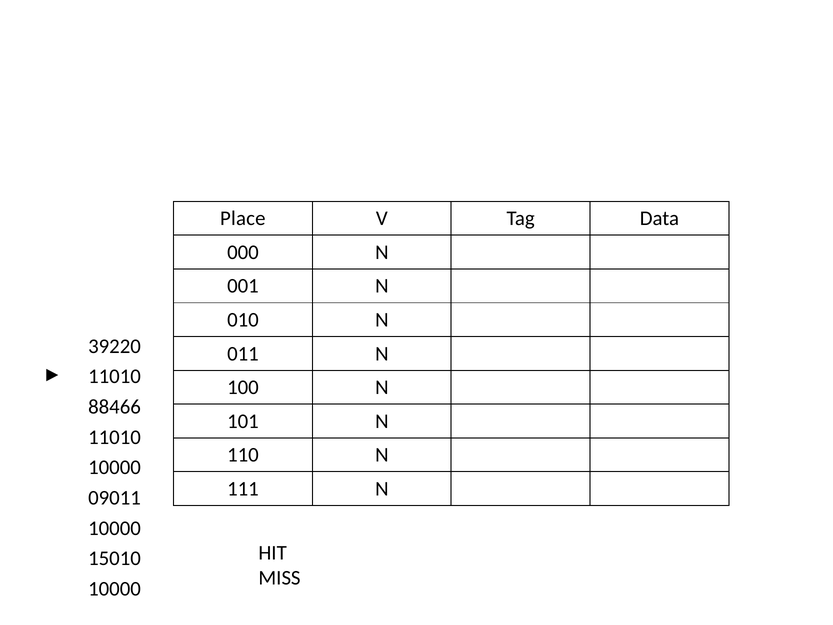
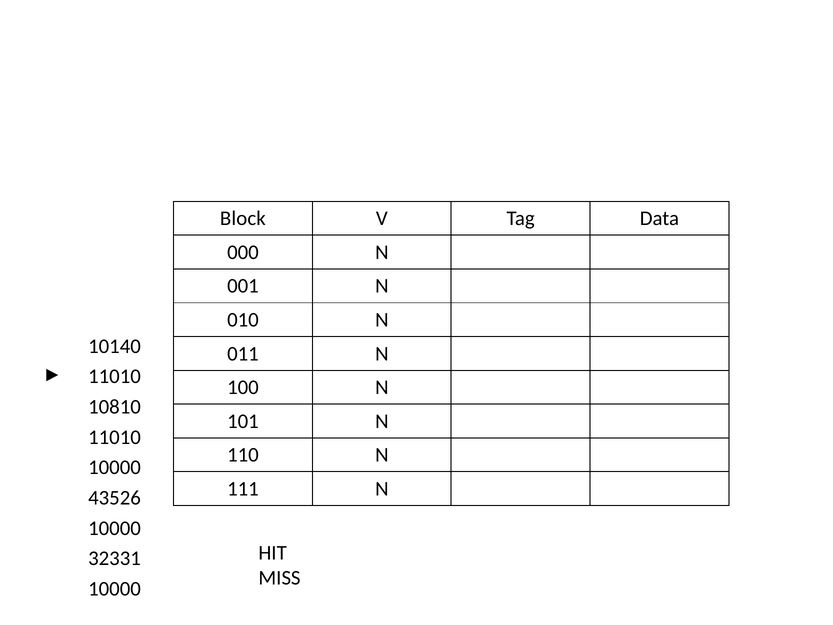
Place: Place -> Block
39220: 39220 -> 10140
88466: 88466 -> 10810
09011: 09011 -> 43526
15010: 15010 -> 32331
